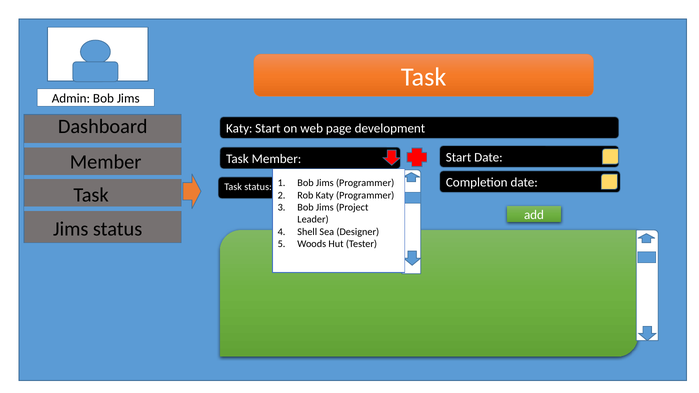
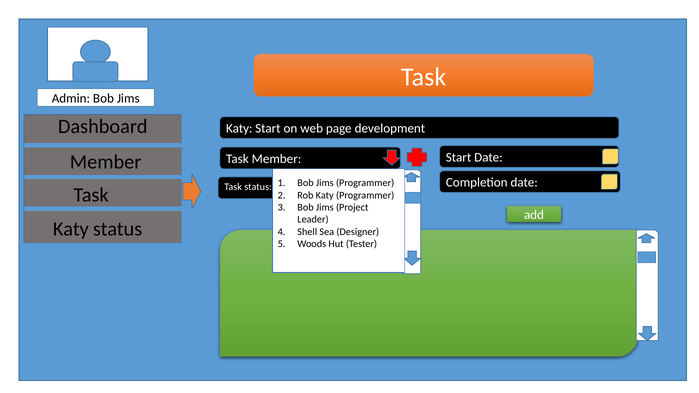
Jims at (71, 229): Jims -> Katy
